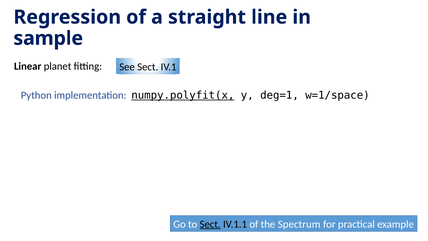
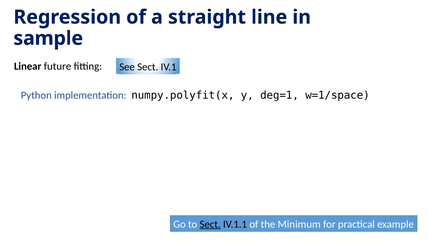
planet: planet -> future
numpy.polyfit(x underline: present -> none
Spectrum: Spectrum -> Minimum
